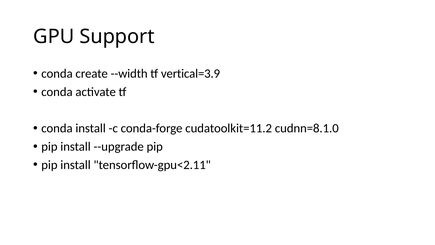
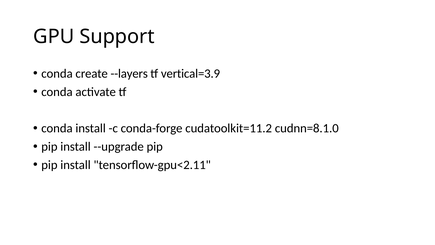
--width: --width -> --layers
